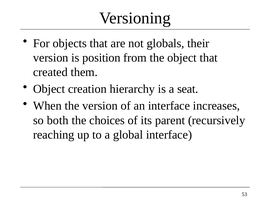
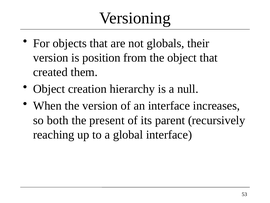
seat: seat -> null
choices: choices -> present
